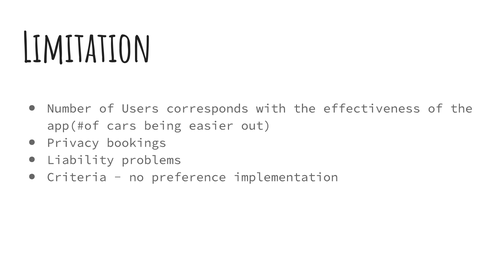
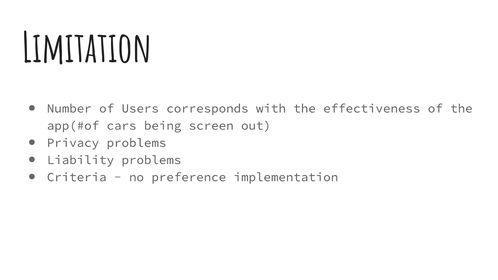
easier: easier -> screen
Privacy bookings: bookings -> problems
